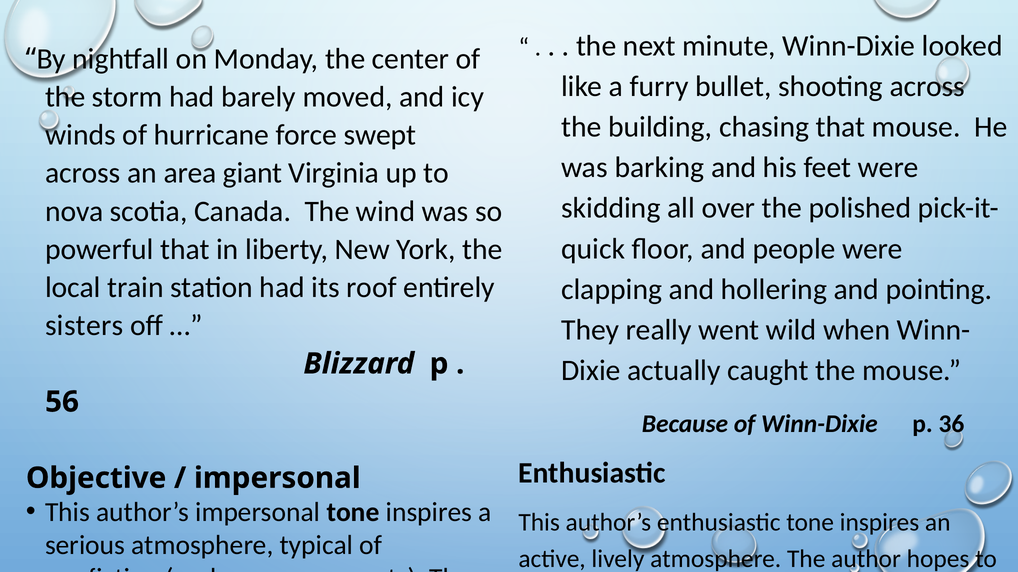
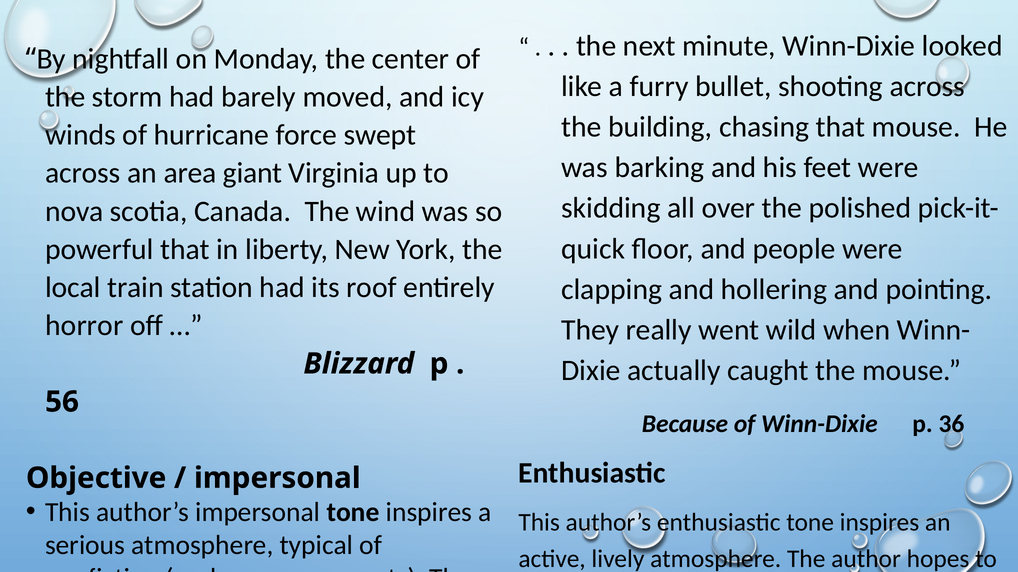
sisters: sisters -> horror
